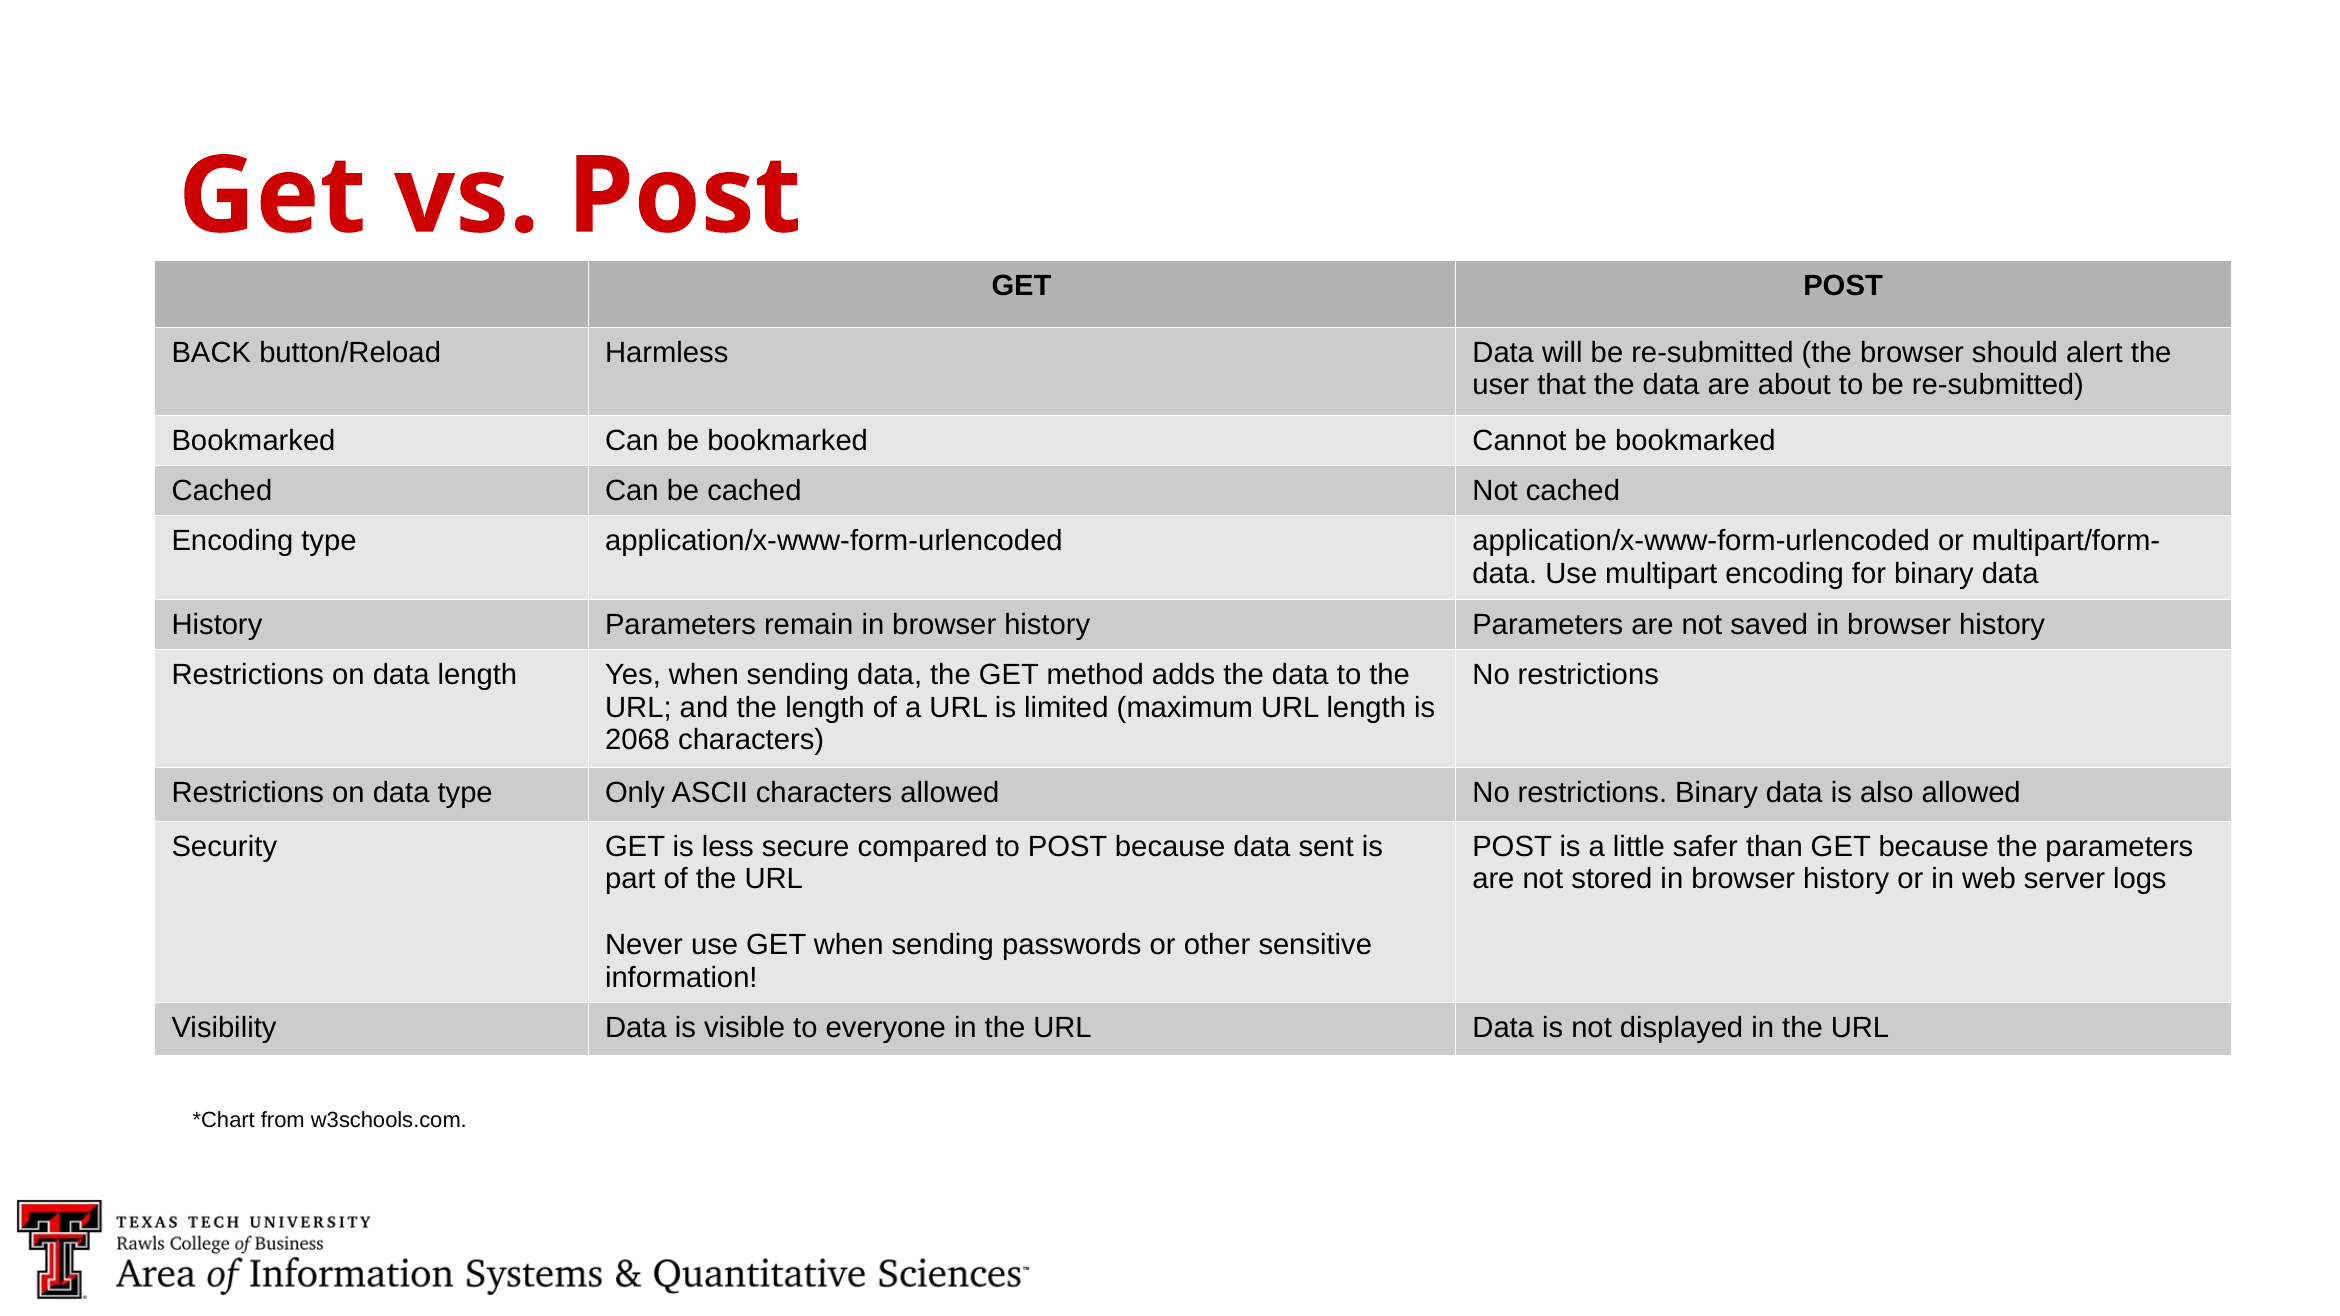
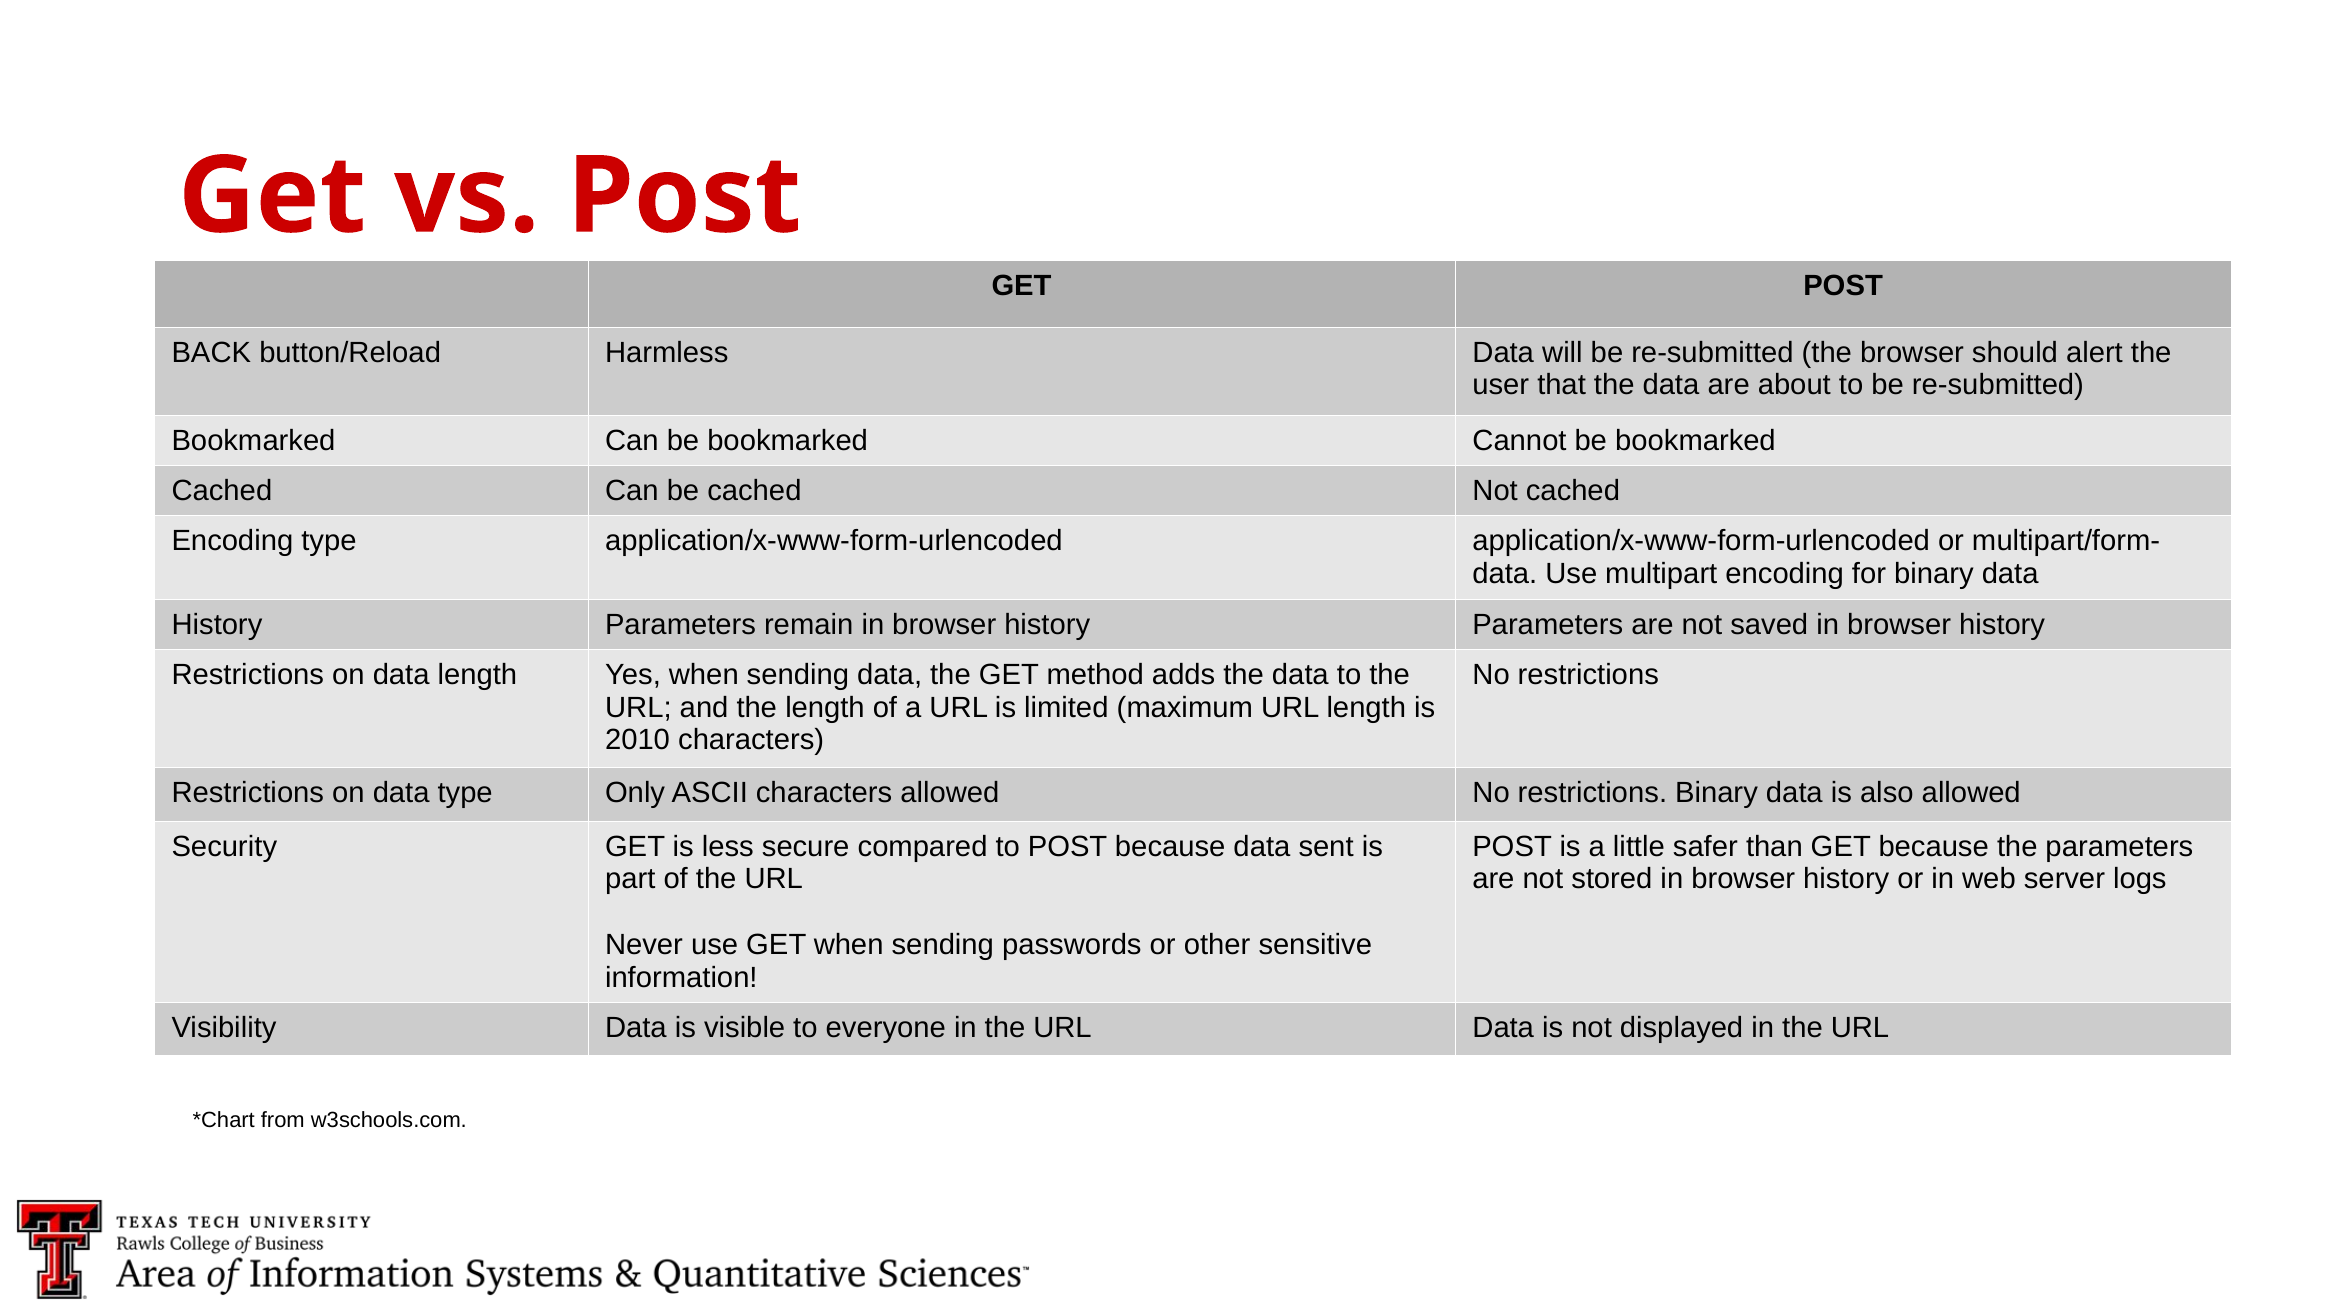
2068: 2068 -> 2010
